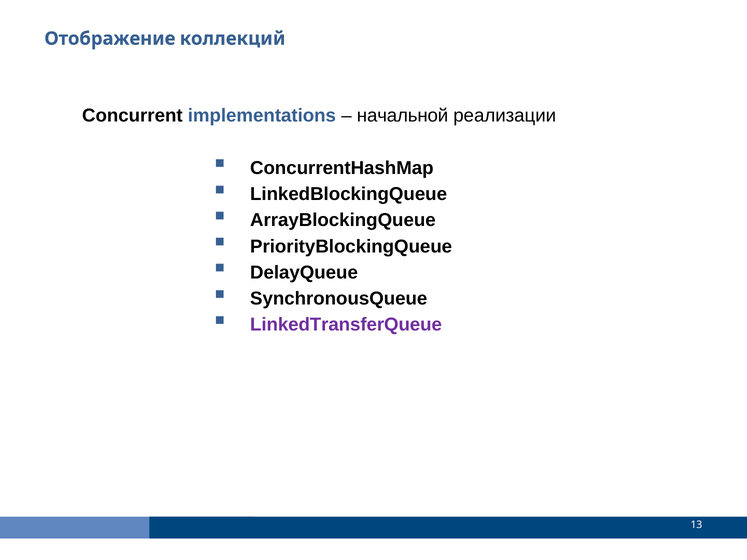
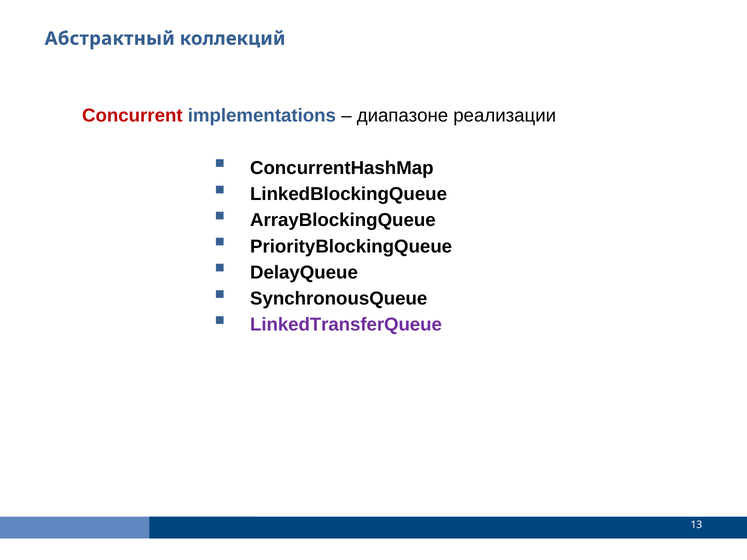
Отображение: Отображение -> Абстрактный
Concurrent colour: black -> red
начальной: начальной -> диапазоне
